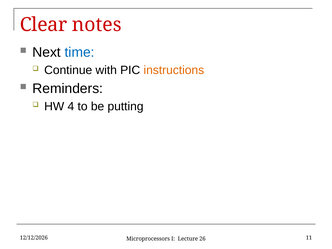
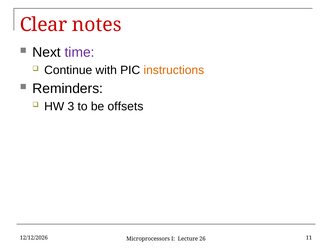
time colour: blue -> purple
4: 4 -> 3
putting: putting -> offsets
